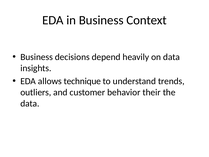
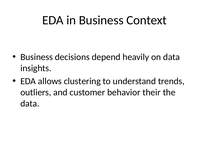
technique: technique -> clustering
